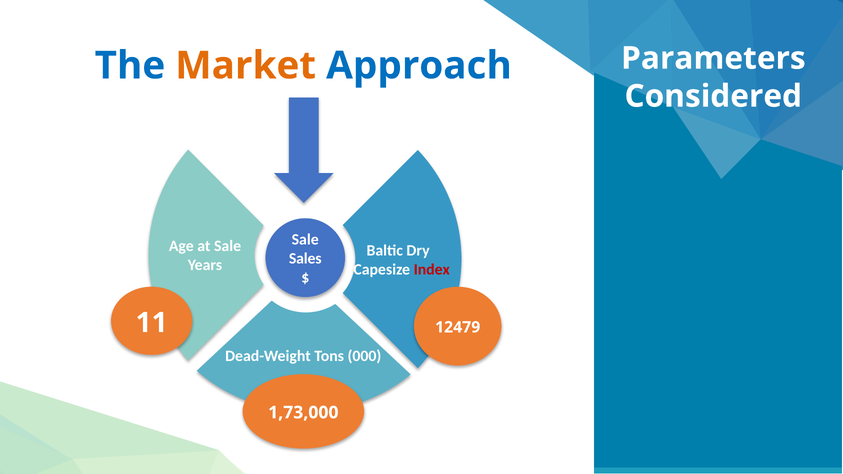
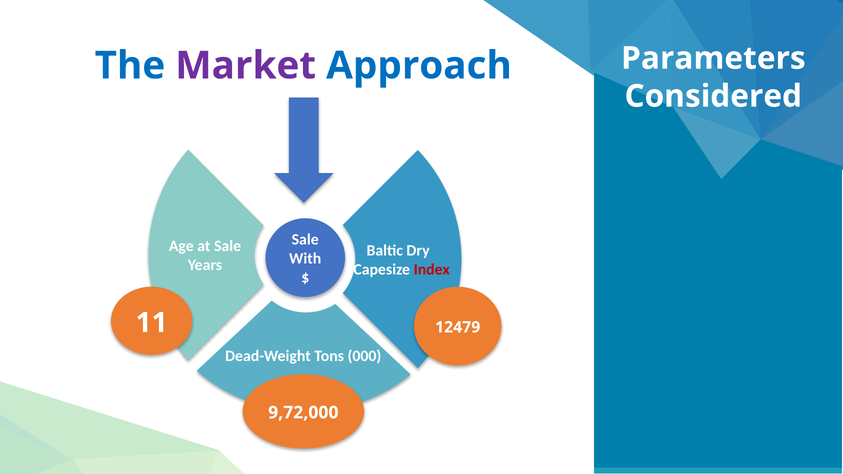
Market colour: orange -> purple
Sales: Sales -> With
1,73,000: 1,73,000 -> 9,72,000
